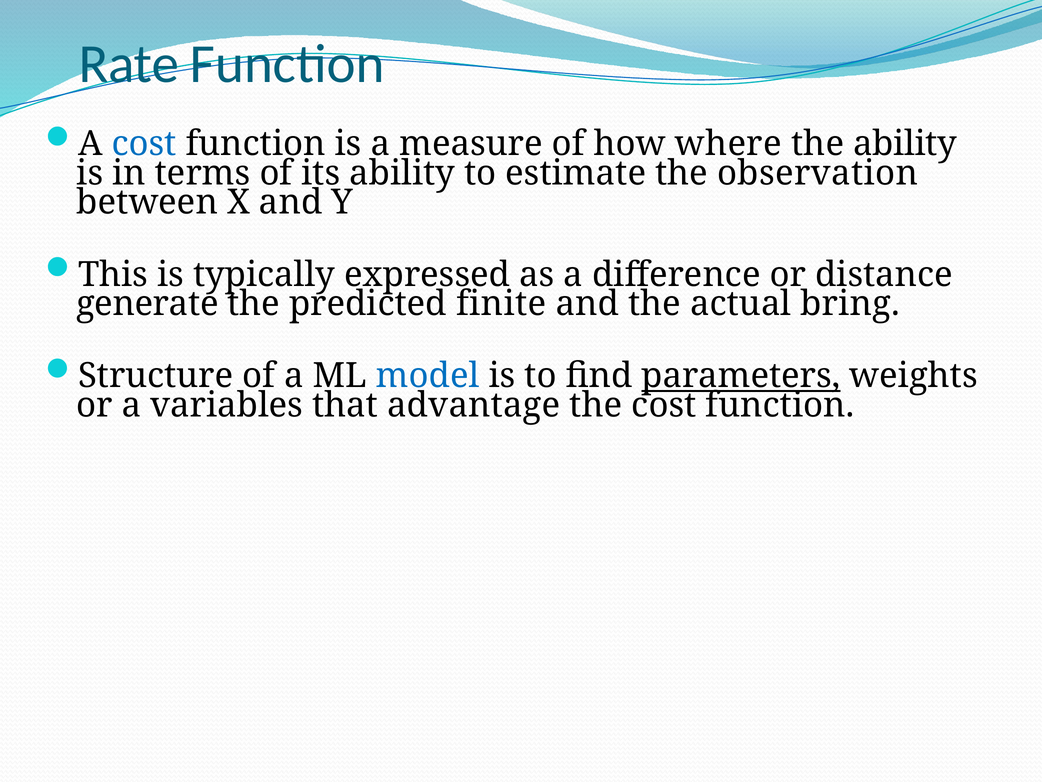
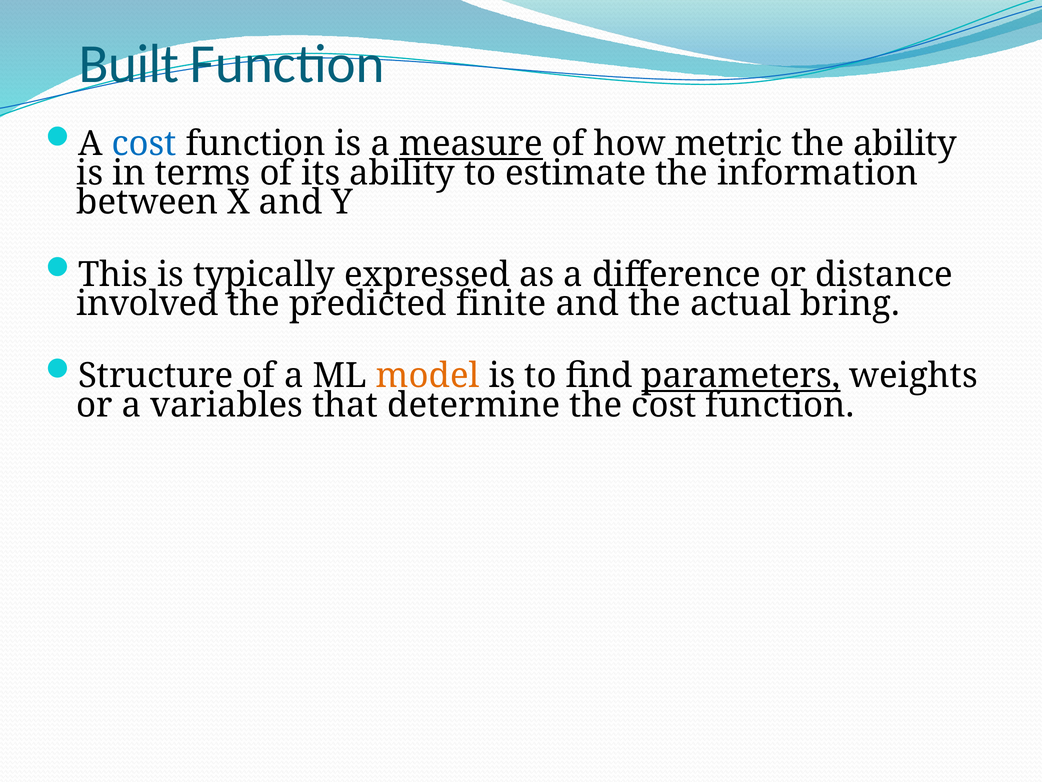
Rate: Rate -> Built
measure underline: none -> present
where: where -> metric
observation: observation -> information
generate: generate -> involved
model colour: blue -> orange
advantage: advantage -> determine
